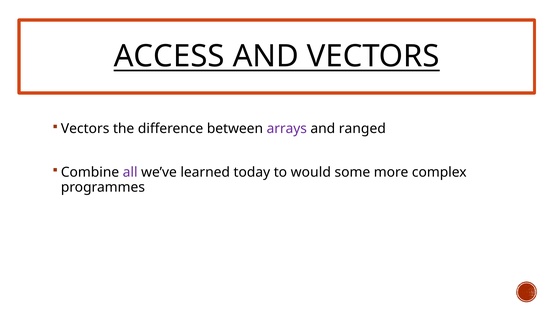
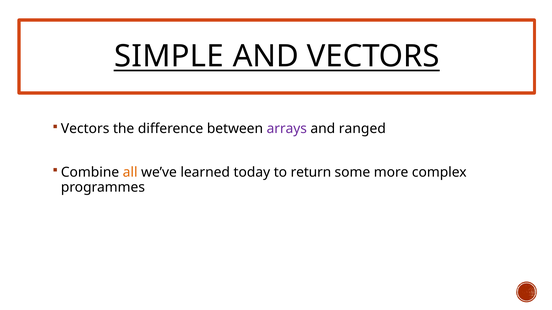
ACCESS: ACCESS -> SIMPLE
all colour: purple -> orange
would: would -> return
